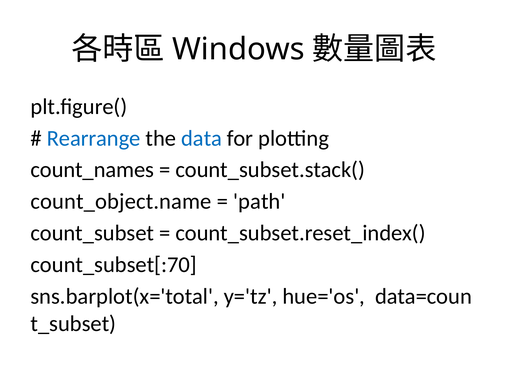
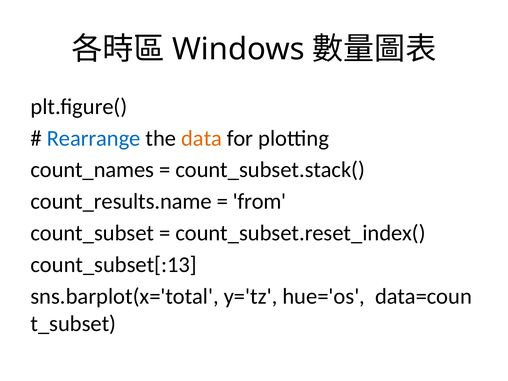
data colour: blue -> orange
count_object.name: count_object.name -> count_results.name
path: path -> from
count_subset[:70: count_subset[:70 -> count_subset[:13
